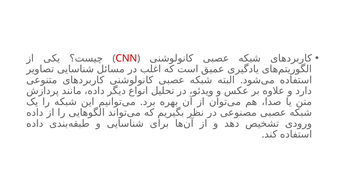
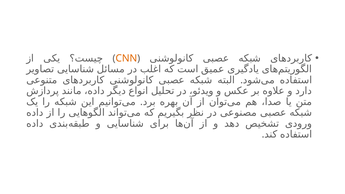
CNN colour: red -> orange
